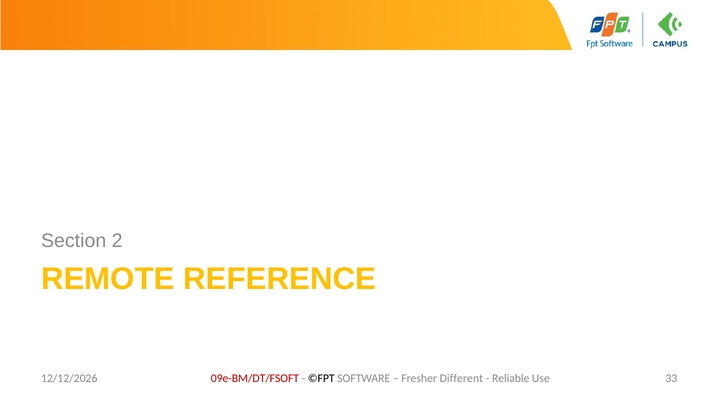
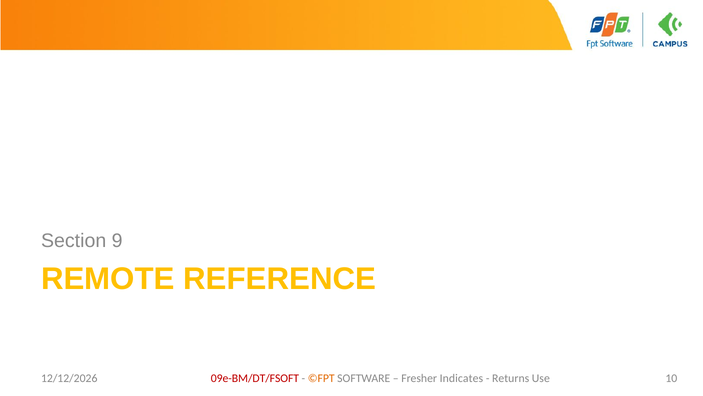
2: 2 -> 9
©FPT colour: black -> orange
Different: Different -> Indicates
Reliable: Reliable -> Returns
33: 33 -> 10
